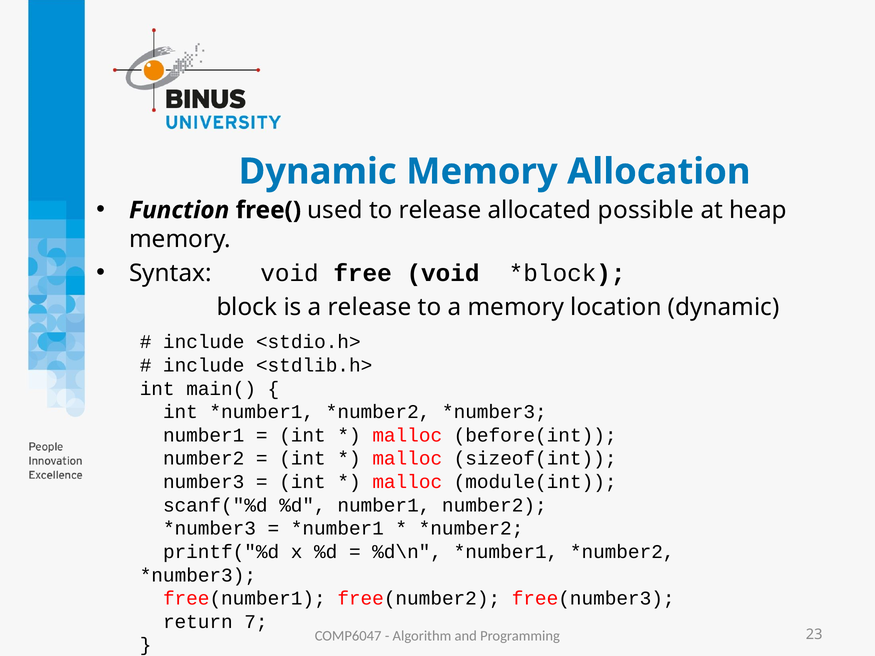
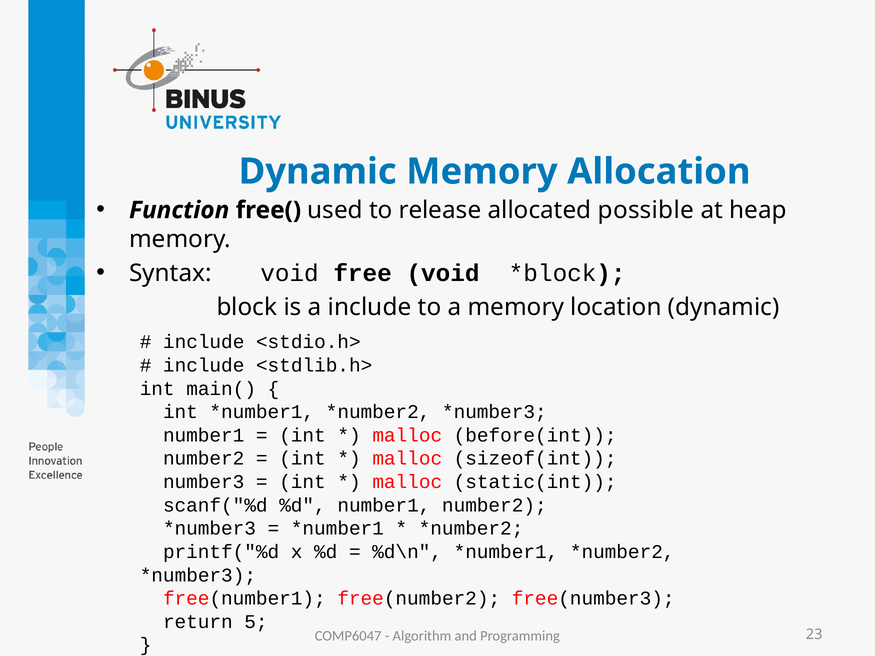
a release: release -> include
module(int: module(int -> static(int
7: 7 -> 5
